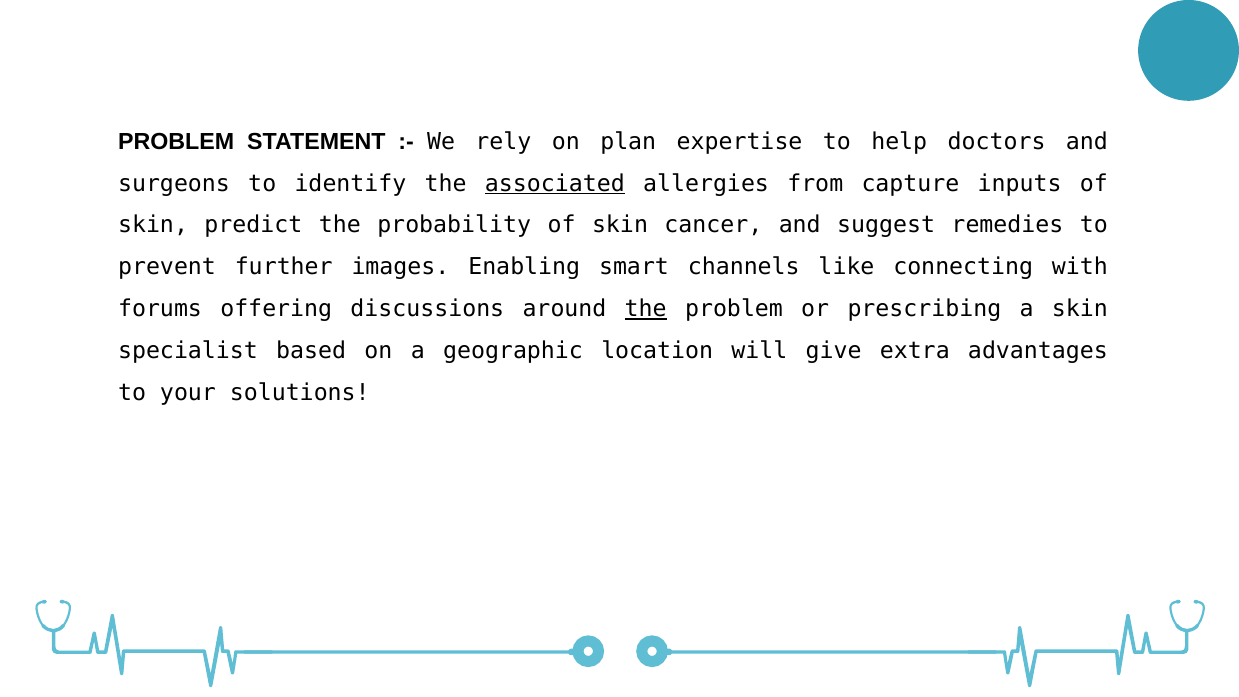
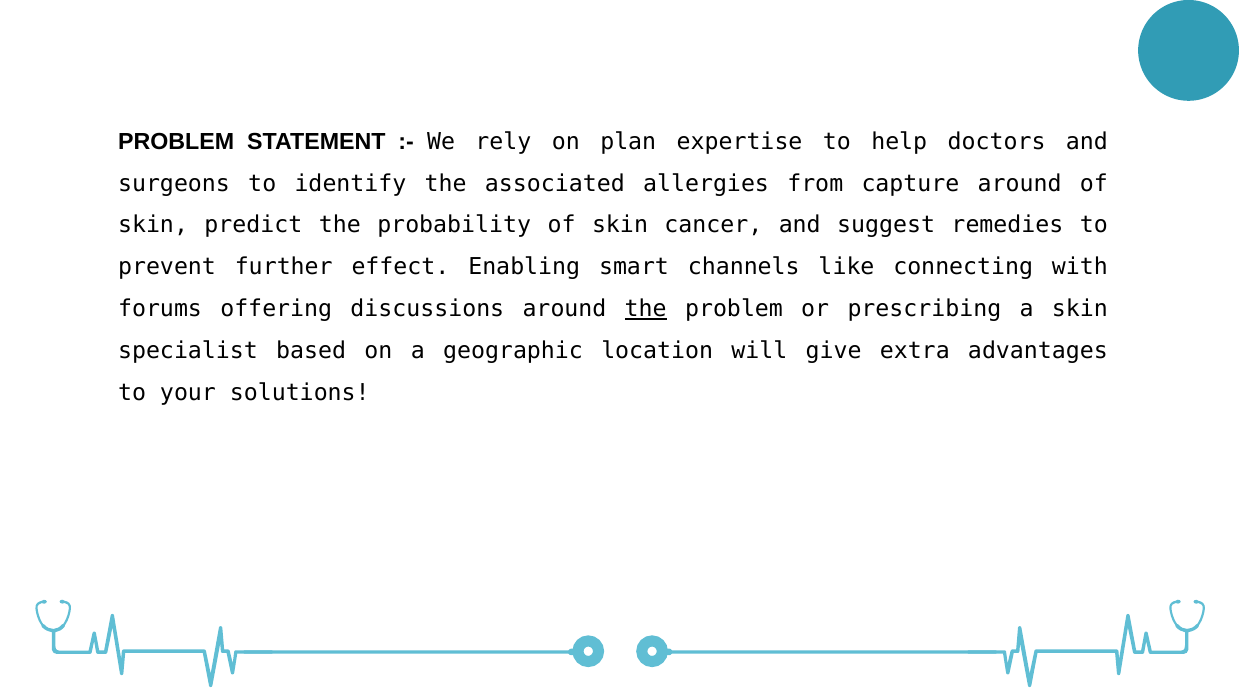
associated underline: present -> none
capture inputs: inputs -> around
images: images -> effect
